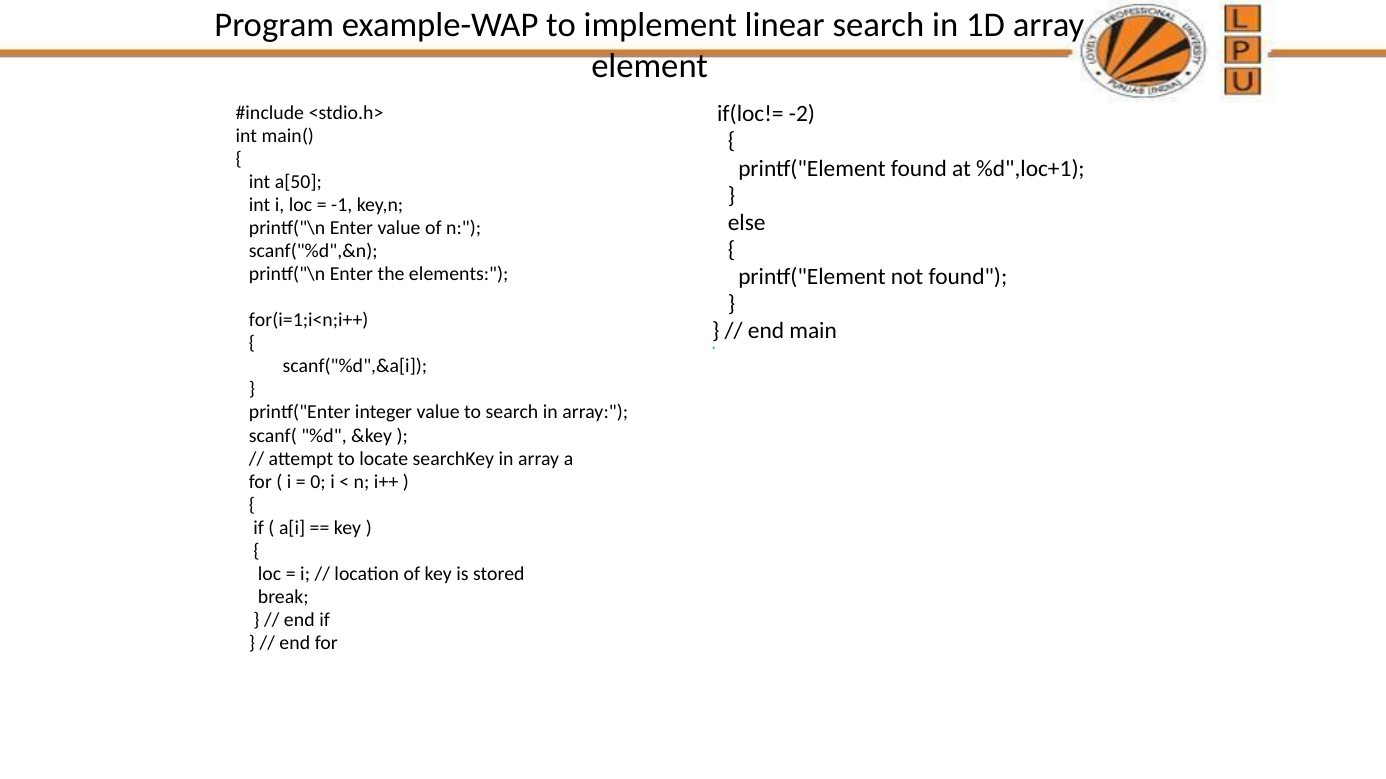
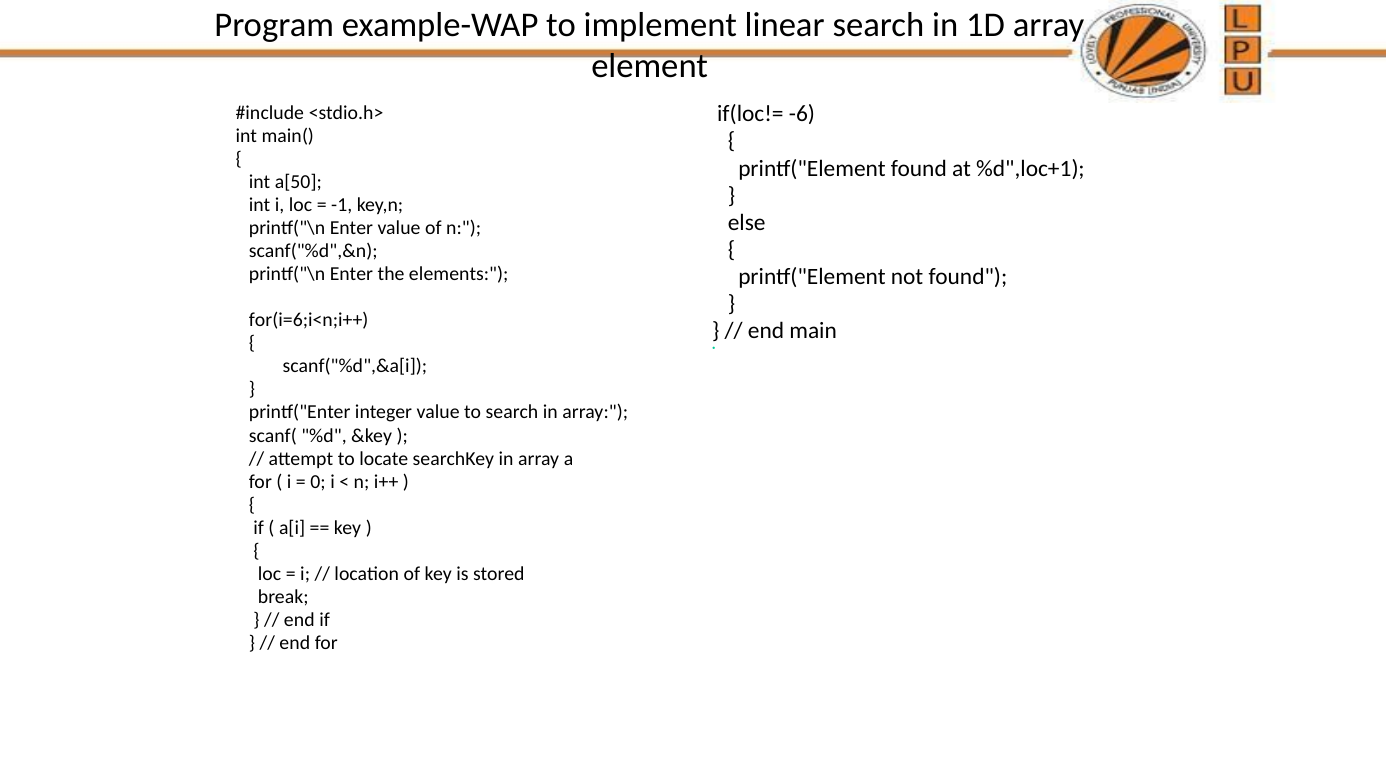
-2: -2 -> -6
for(i=1;i<n;i++: for(i=1;i<n;i++ -> for(i=6;i<n;i++
